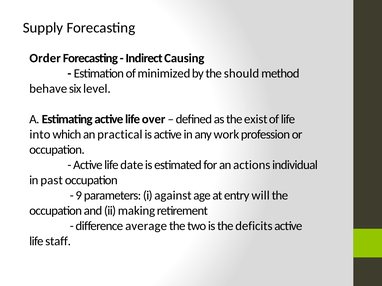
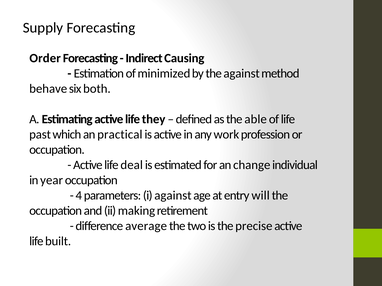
the should: should -> against
level: level -> both
over: over -> they
exist: exist -> able
into: into -> past
date: date -> deal
actions: actions -> change
past: past -> year
9: 9 -> 4
deficits: deficits -> precise
staff: staff -> built
